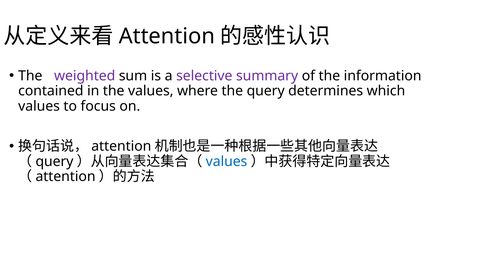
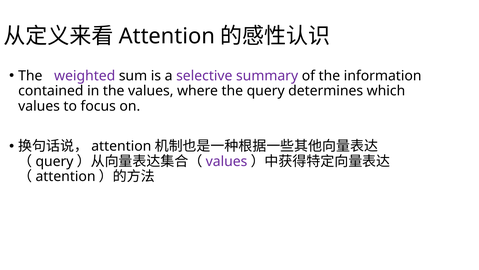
values at (227, 161) colour: blue -> purple
